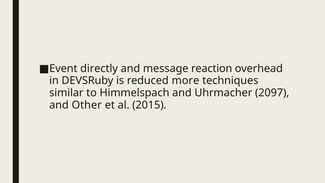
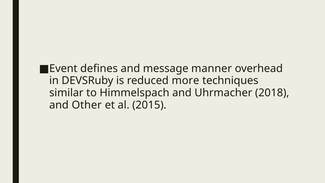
directly: directly -> defines
reaction: reaction -> manner
2097: 2097 -> 2018
